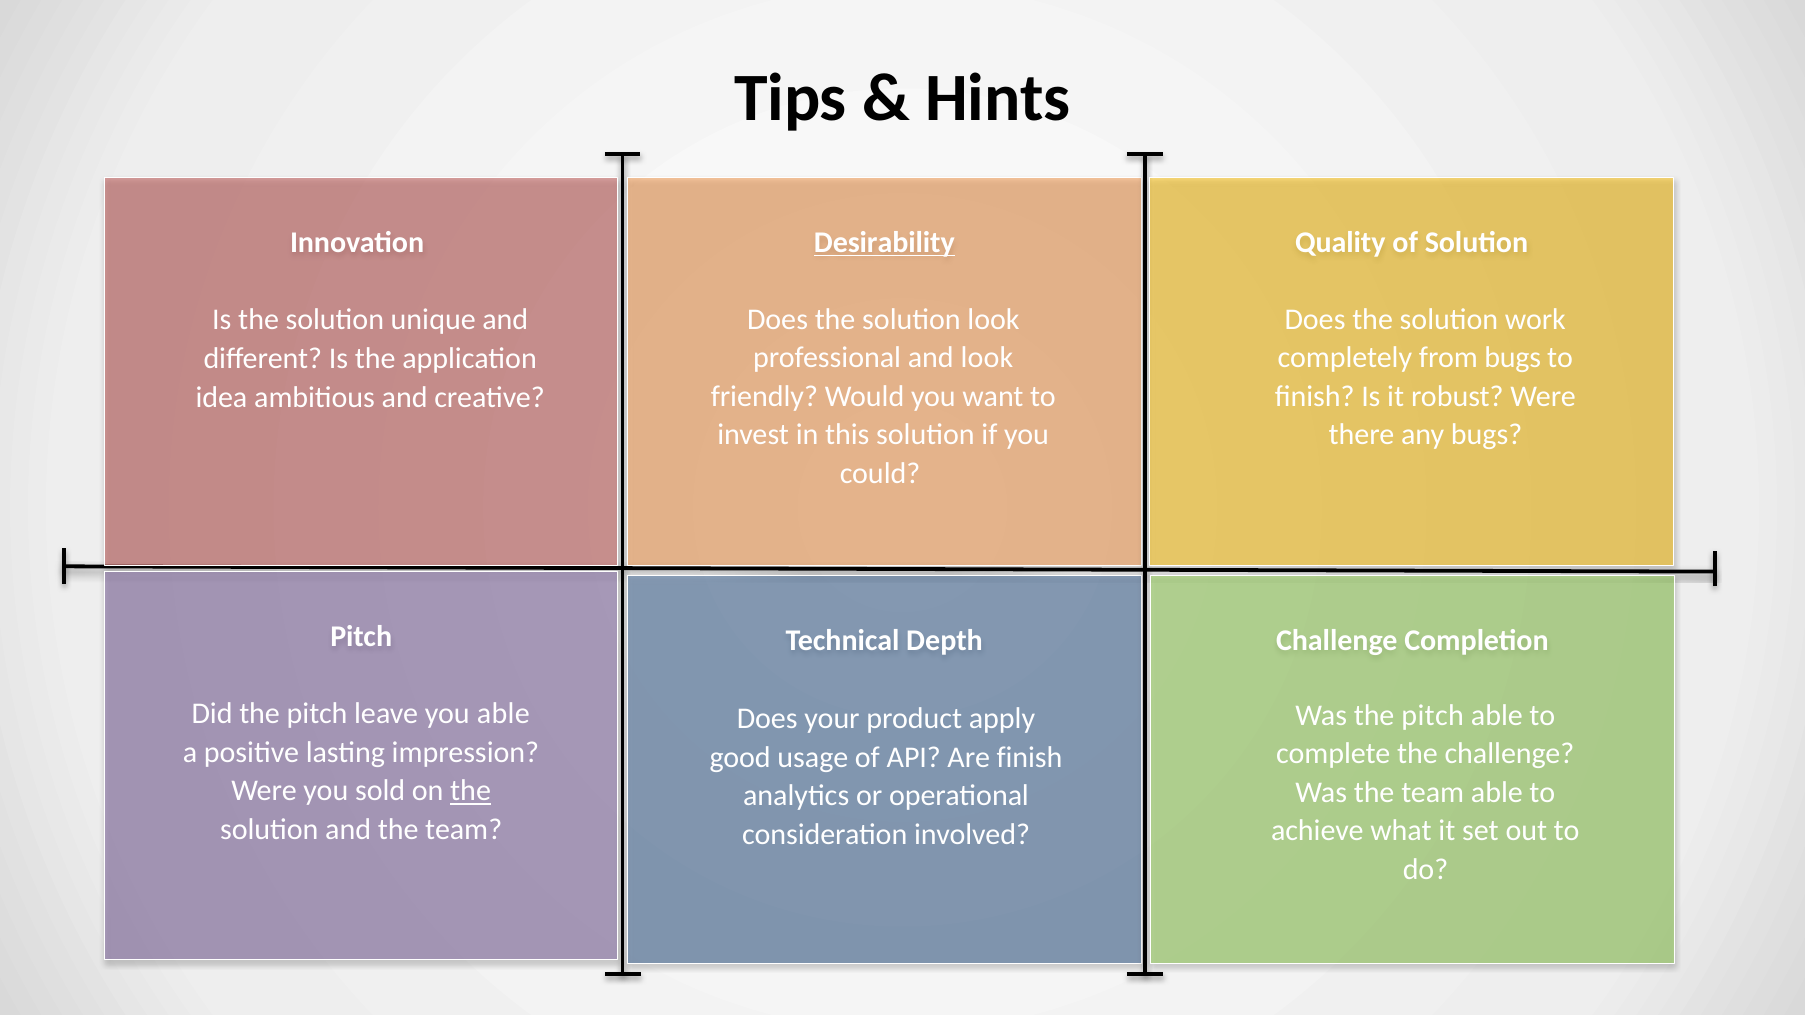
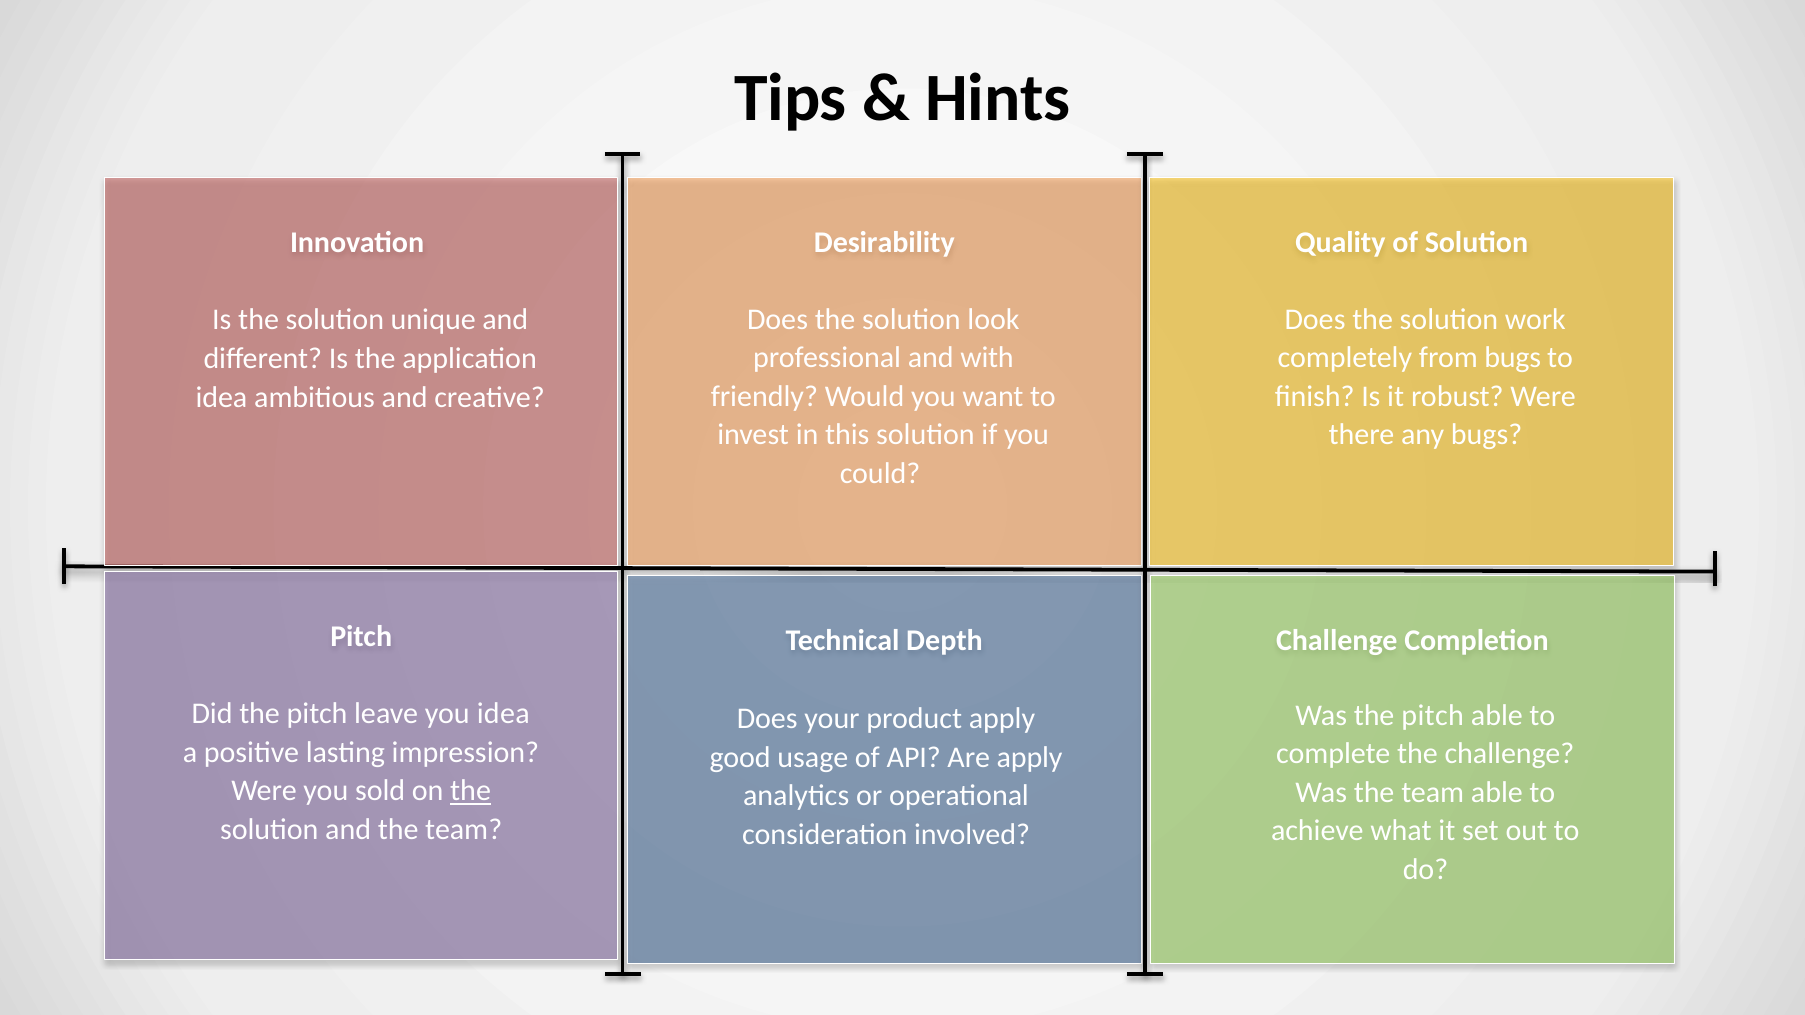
Desirability underline: present -> none
and look: look -> with
you able: able -> idea
Are finish: finish -> apply
